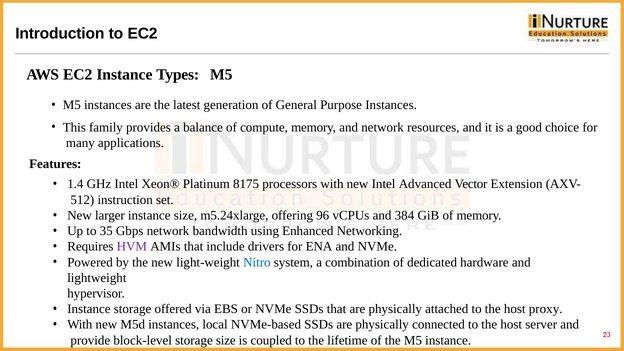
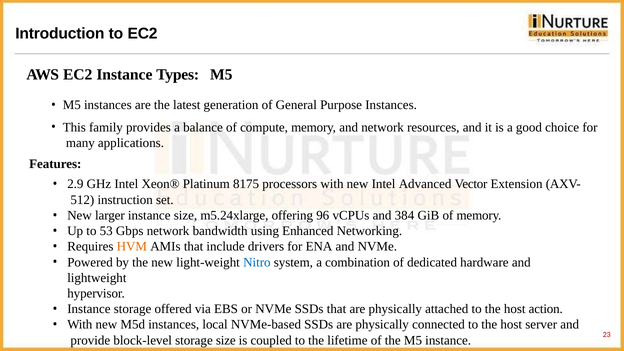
1.4: 1.4 -> 2.9
35: 35 -> 53
HVM colour: purple -> orange
proxy: proxy -> action
